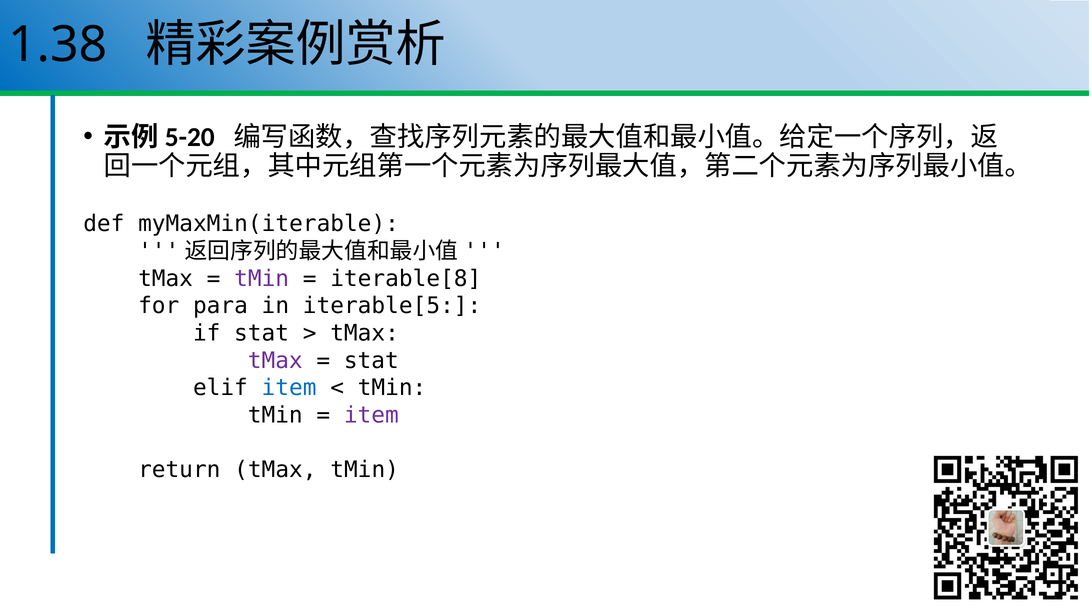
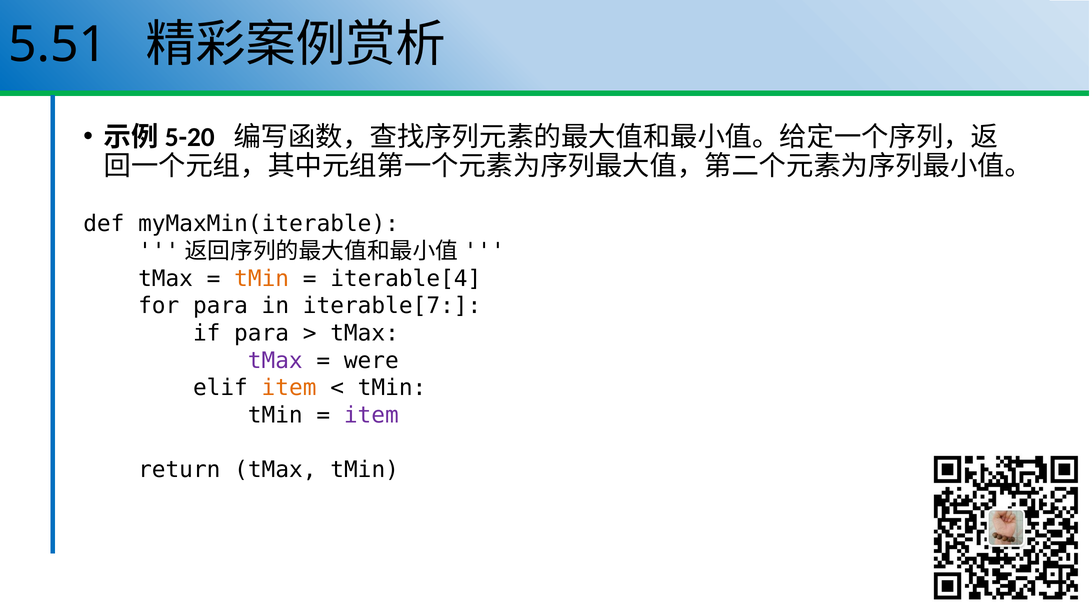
1.38: 1.38 -> 5.51
tMin at (262, 279) colour: purple -> orange
iterable[8: iterable[8 -> iterable[4
iterable[5: iterable[5 -> iterable[7
if stat: stat -> para
stat at (371, 361): stat -> were
item at (289, 388) colour: blue -> orange
